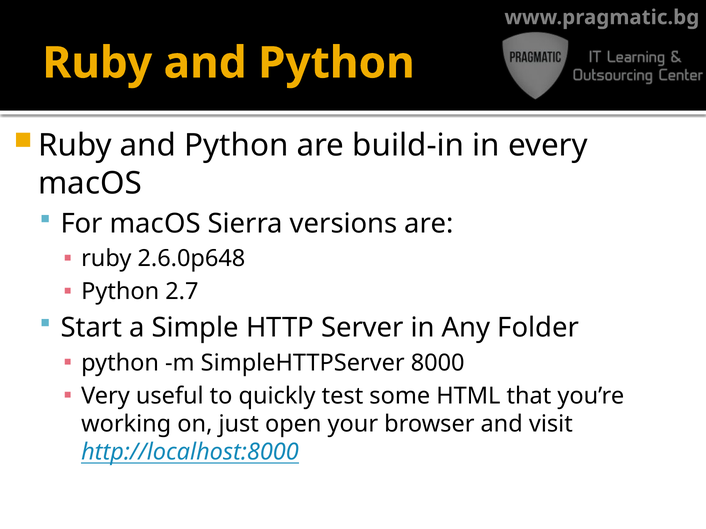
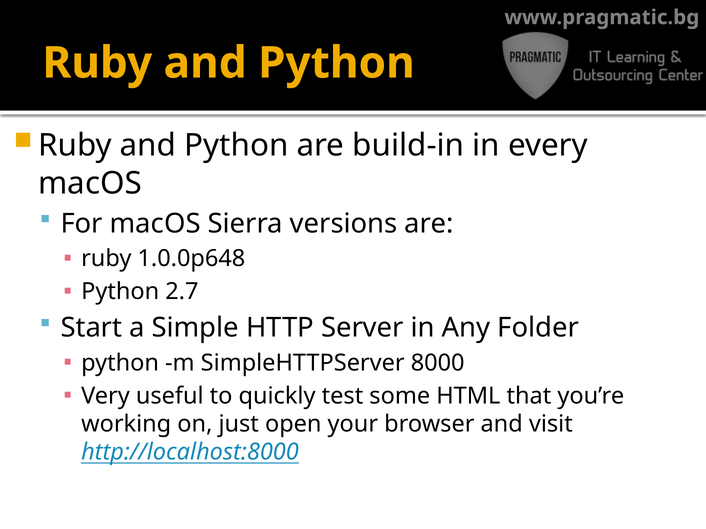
2.6.0p648: 2.6.0p648 -> 1.0.0p648
